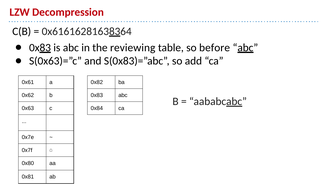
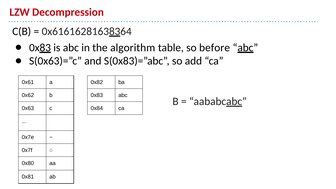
reviewing: reviewing -> algorithm
